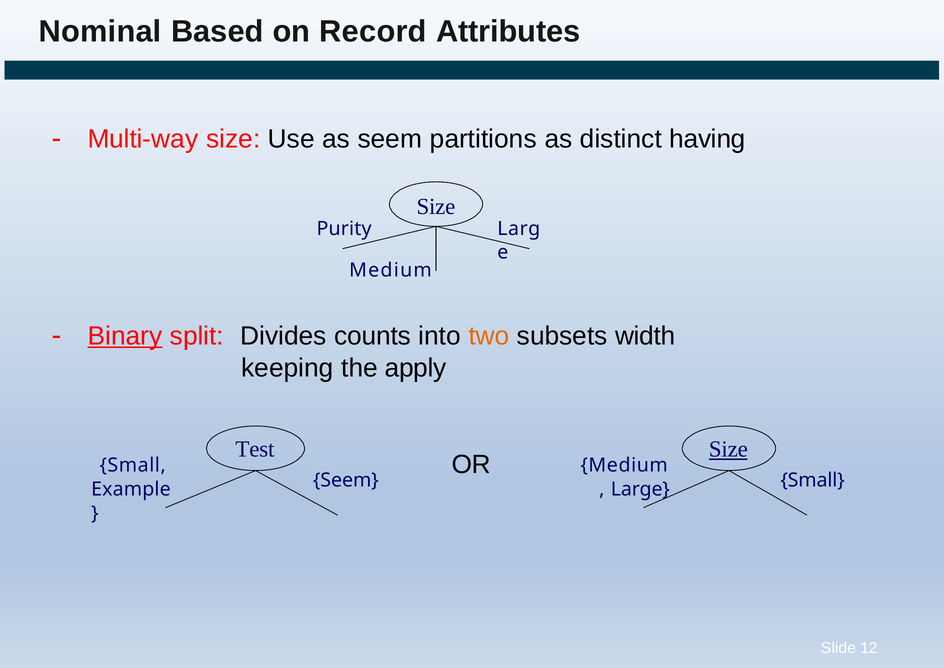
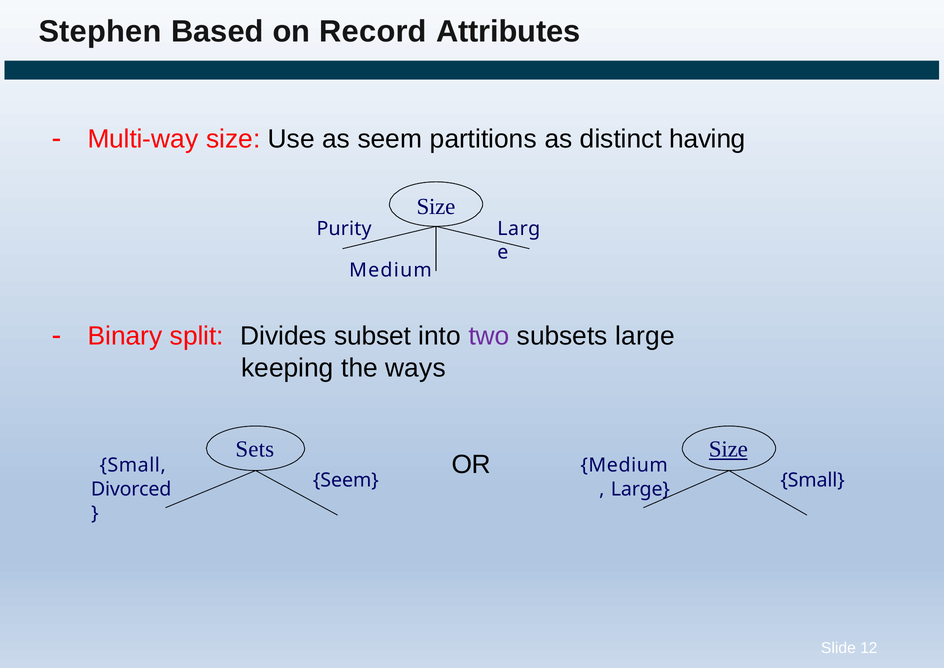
Nominal: Nominal -> Stephen
Binary underline: present -> none
counts: counts -> subset
two colour: orange -> purple
subsets width: width -> large
apply: apply -> ways
Test: Test -> Sets
Example: Example -> Divorced
